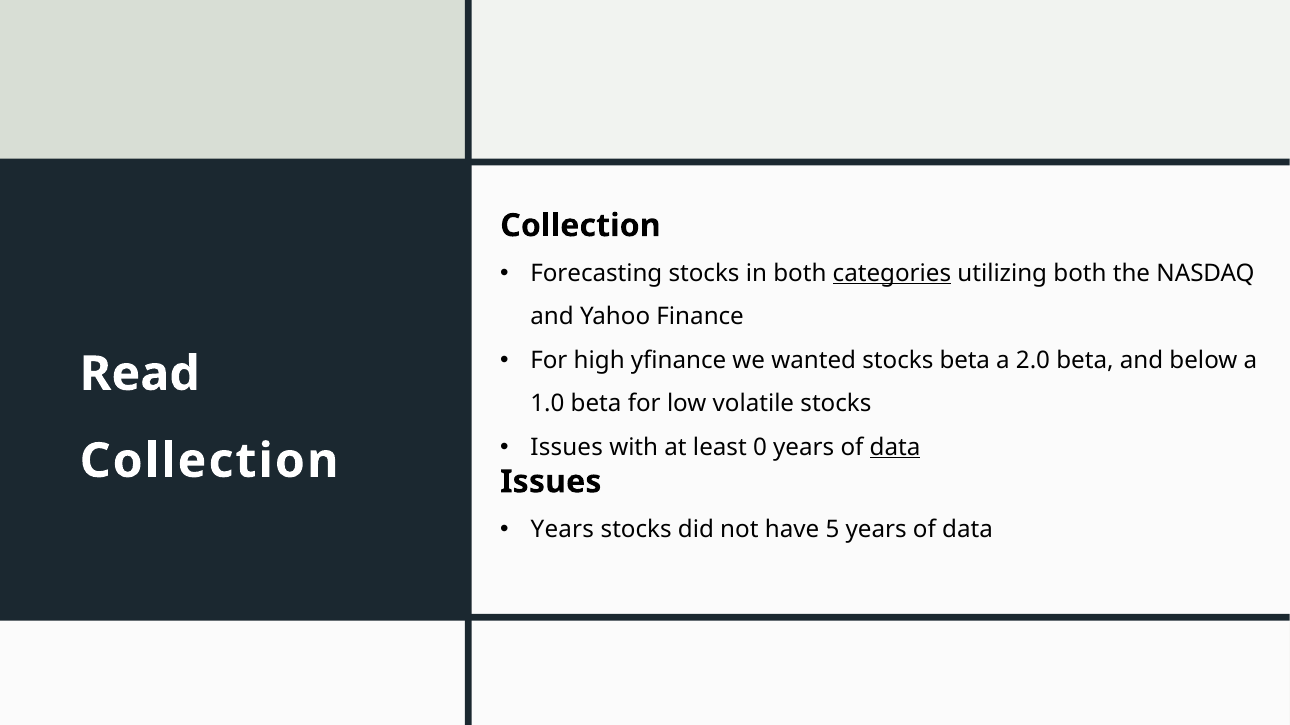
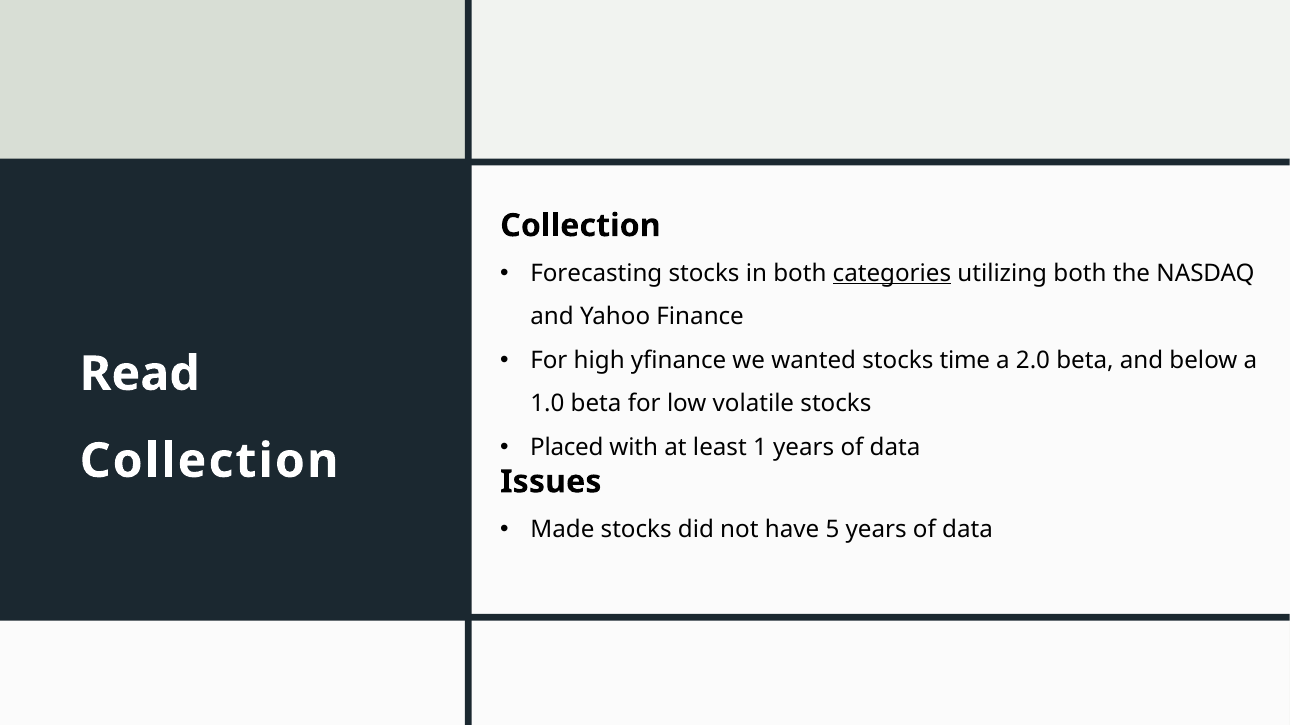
stocks beta: beta -> time
Issues at (567, 448): Issues -> Placed
0: 0 -> 1
data at (895, 448) underline: present -> none
Years at (562, 530): Years -> Made
